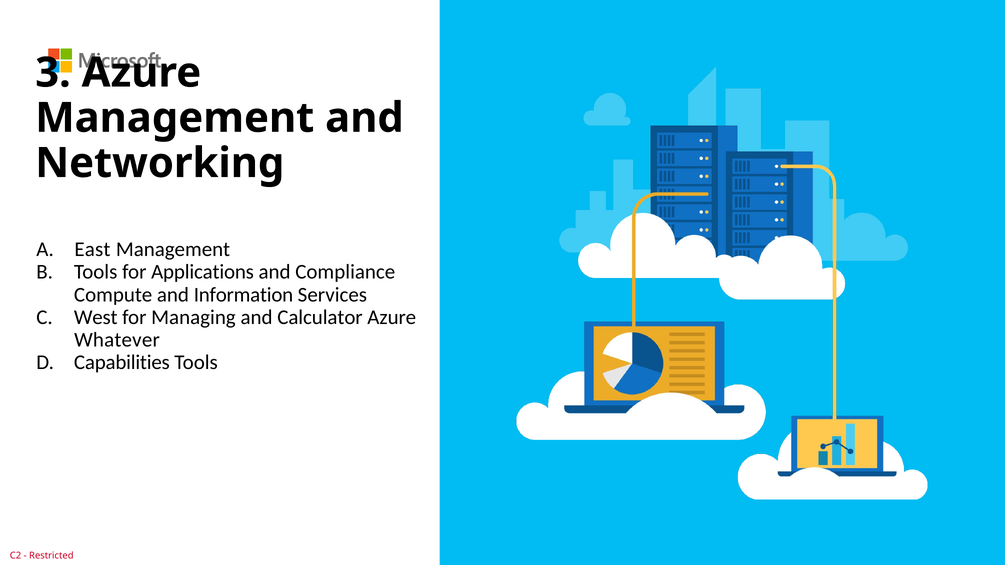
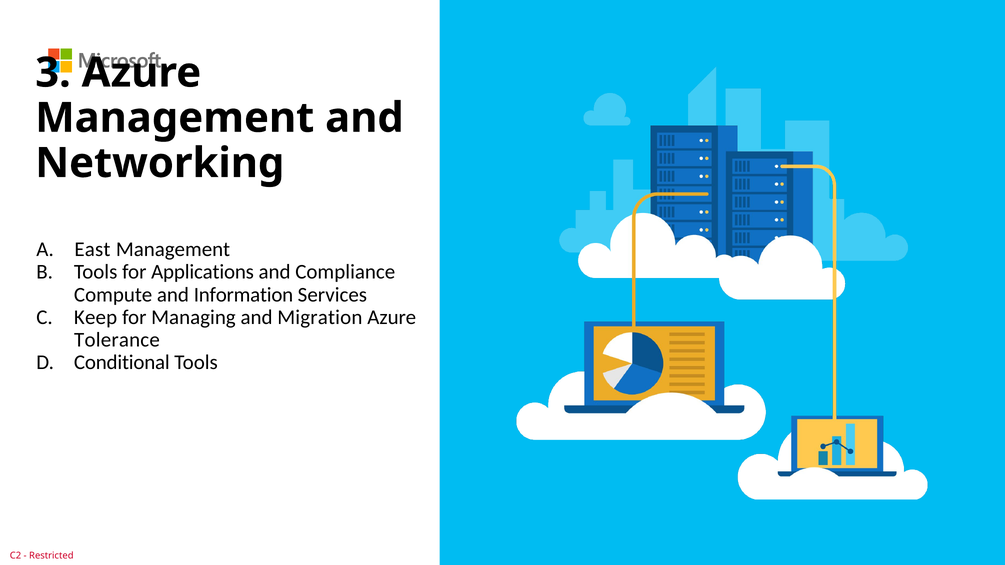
West: West -> Keep
Calculator: Calculator -> Migration
Whatever: Whatever -> Tolerance
Capabilities: Capabilities -> Conditional
